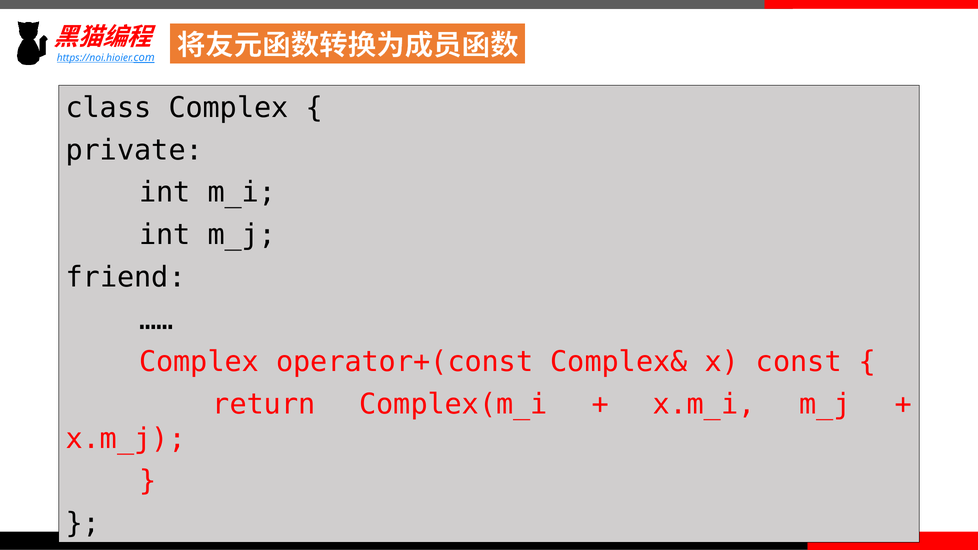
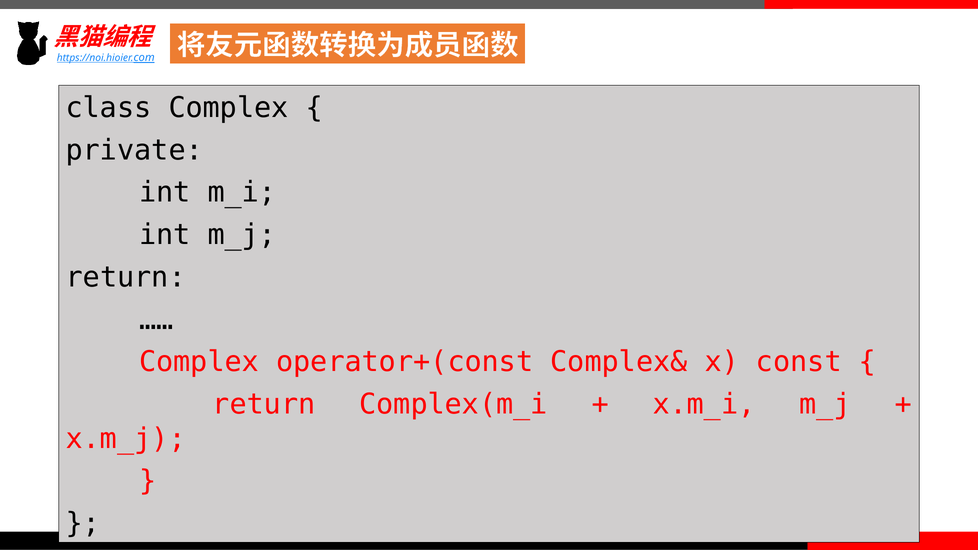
friend at (126, 277): friend -> return
